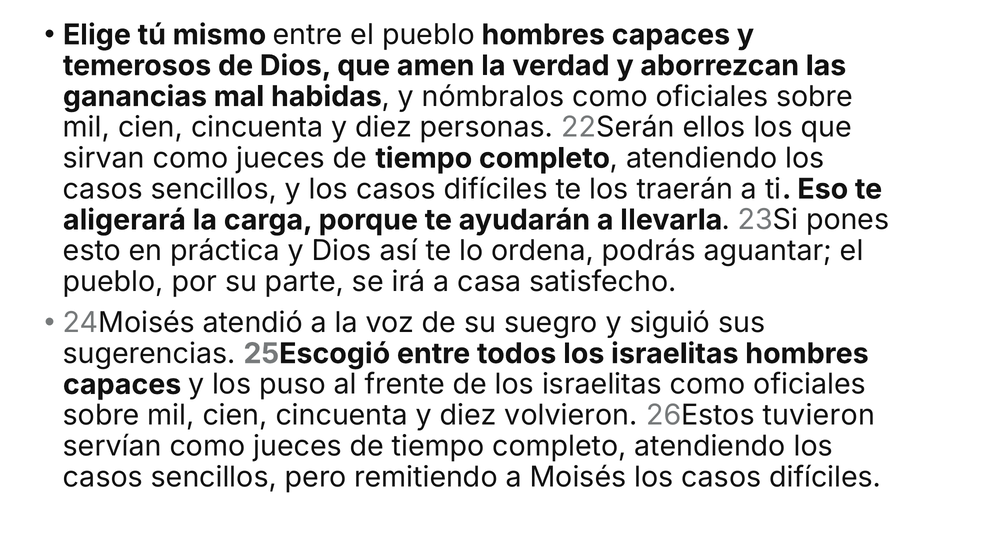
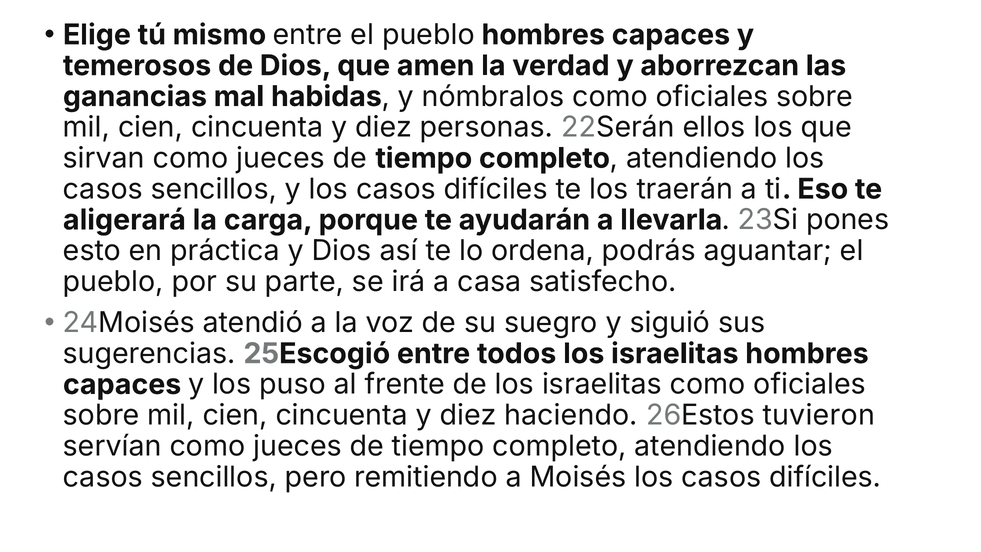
volvieron: volvieron -> haciendo
